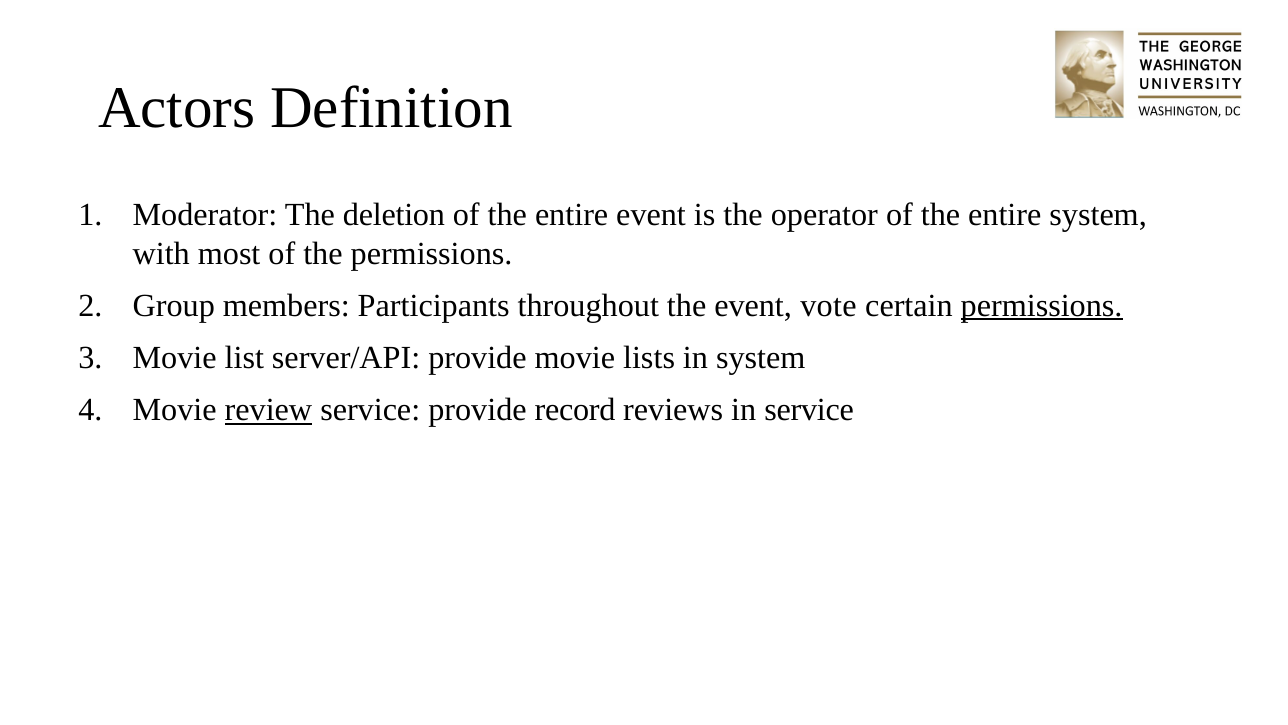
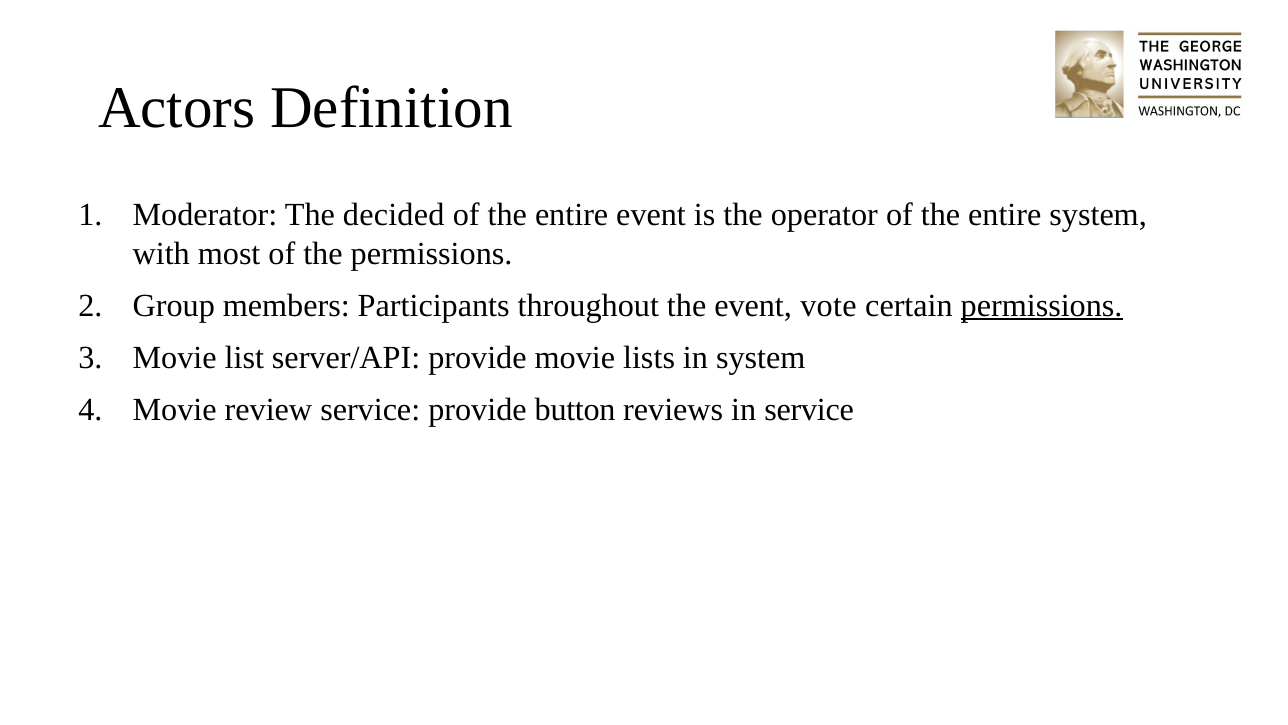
deletion: deletion -> decided
review underline: present -> none
record: record -> button
